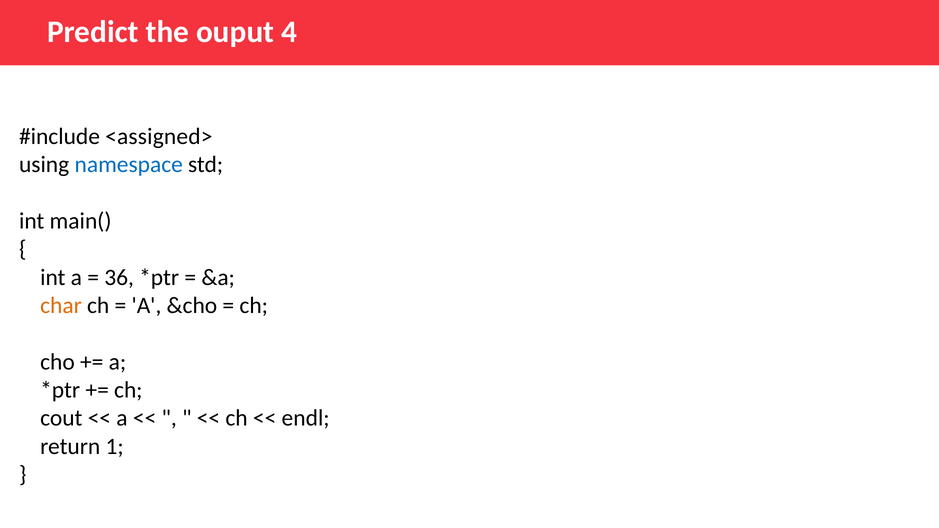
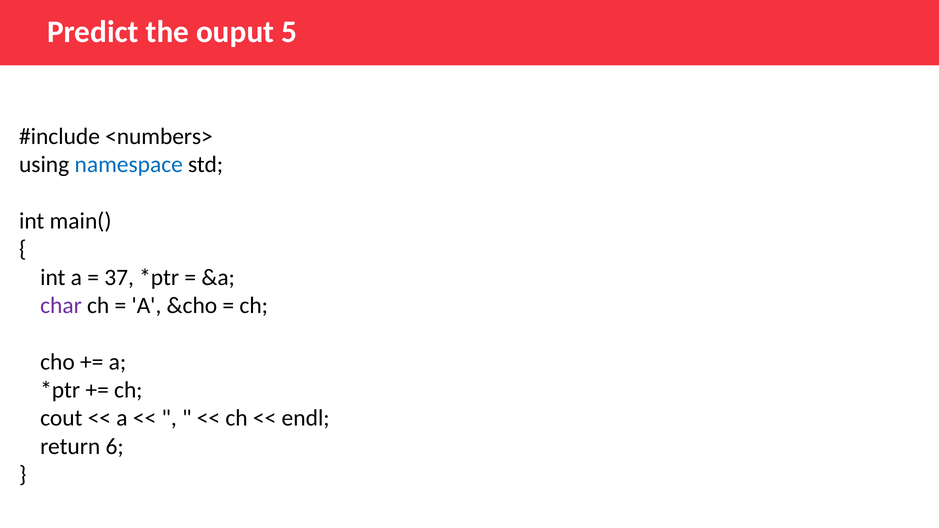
4: 4 -> 5
<assigned>: <assigned> -> <numbers>
36: 36 -> 37
char colour: orange -> purple
1: 1 -> 6
